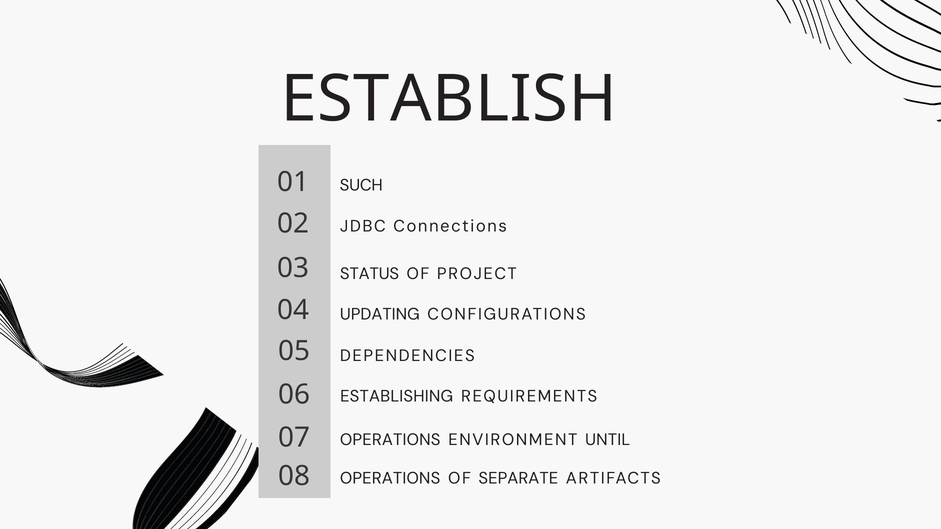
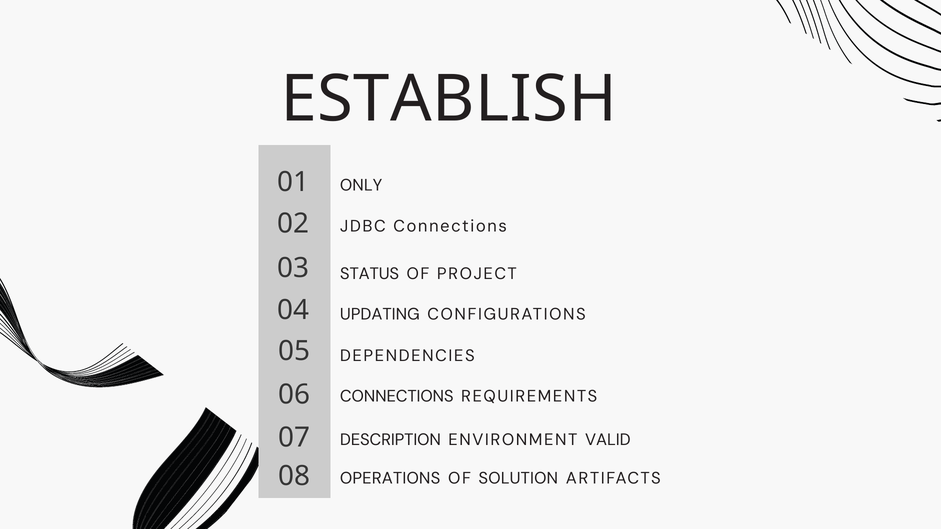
SUCH: SUCH -> ONLY
ESTABLISHING at (397, 397): ESTABLISHING -> CONNECTIONS
OPERATIONS at (390, 440): OPERATIONS -> DESCRIPTION
UNTIL: UNTIL -> VALID
SEPARATE: SEPARATE -> SOLUTION
